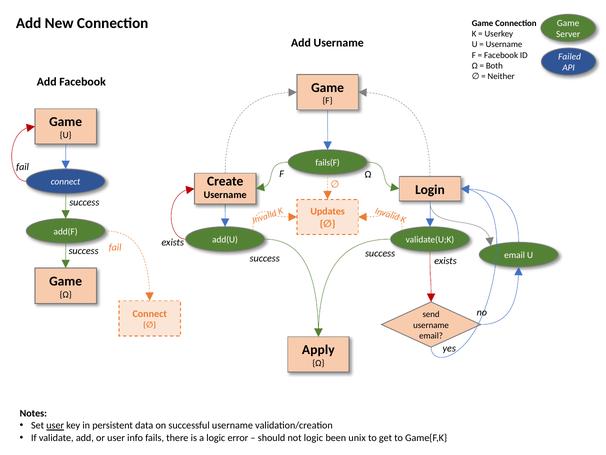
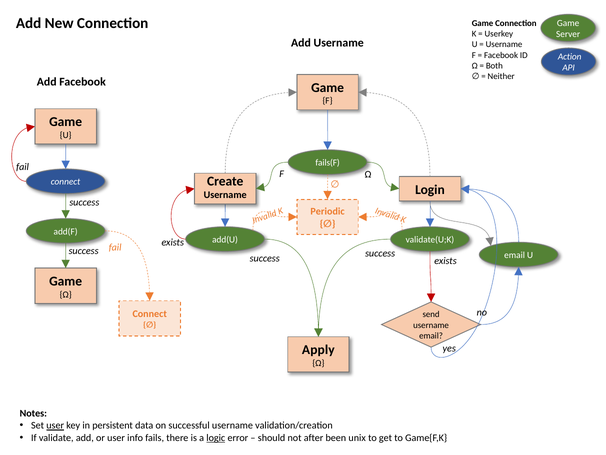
Failed: Failed -> Action
Updates: Updates -> Periodic
logic at (216, 437) underline: none -> present
not logic: logic -> after
